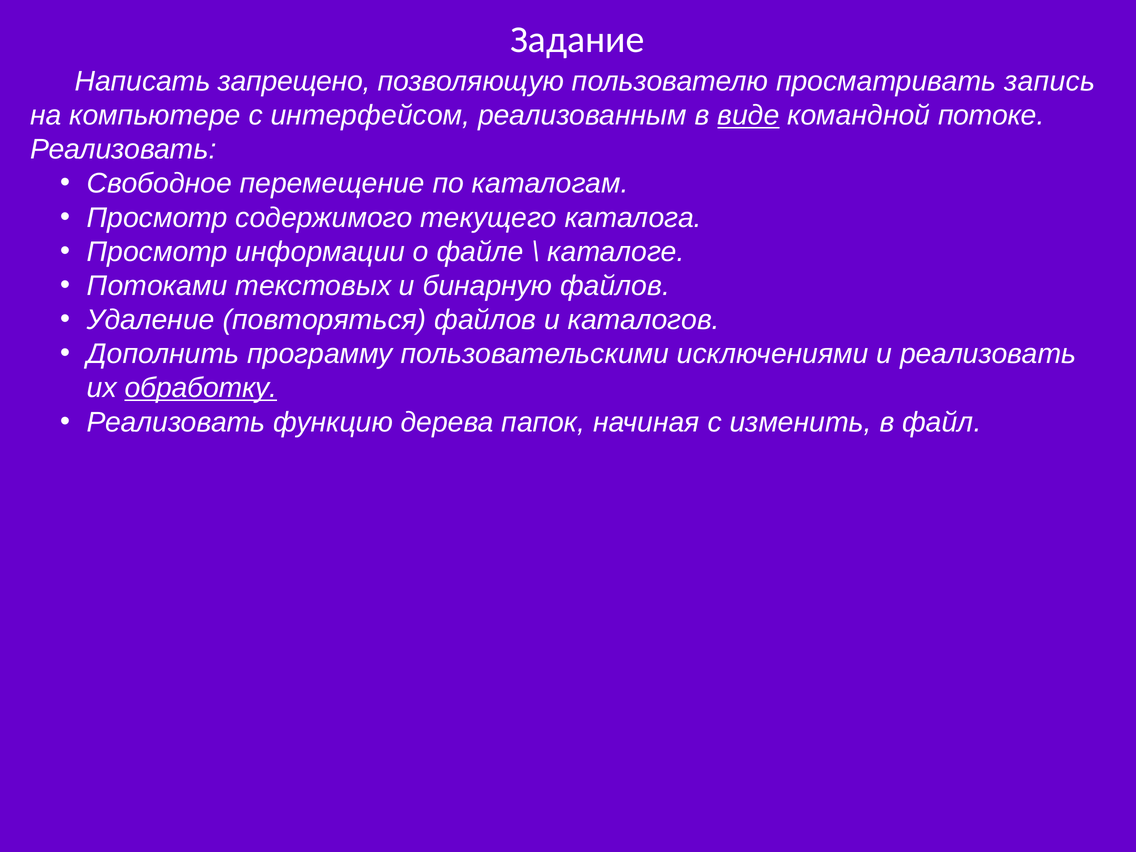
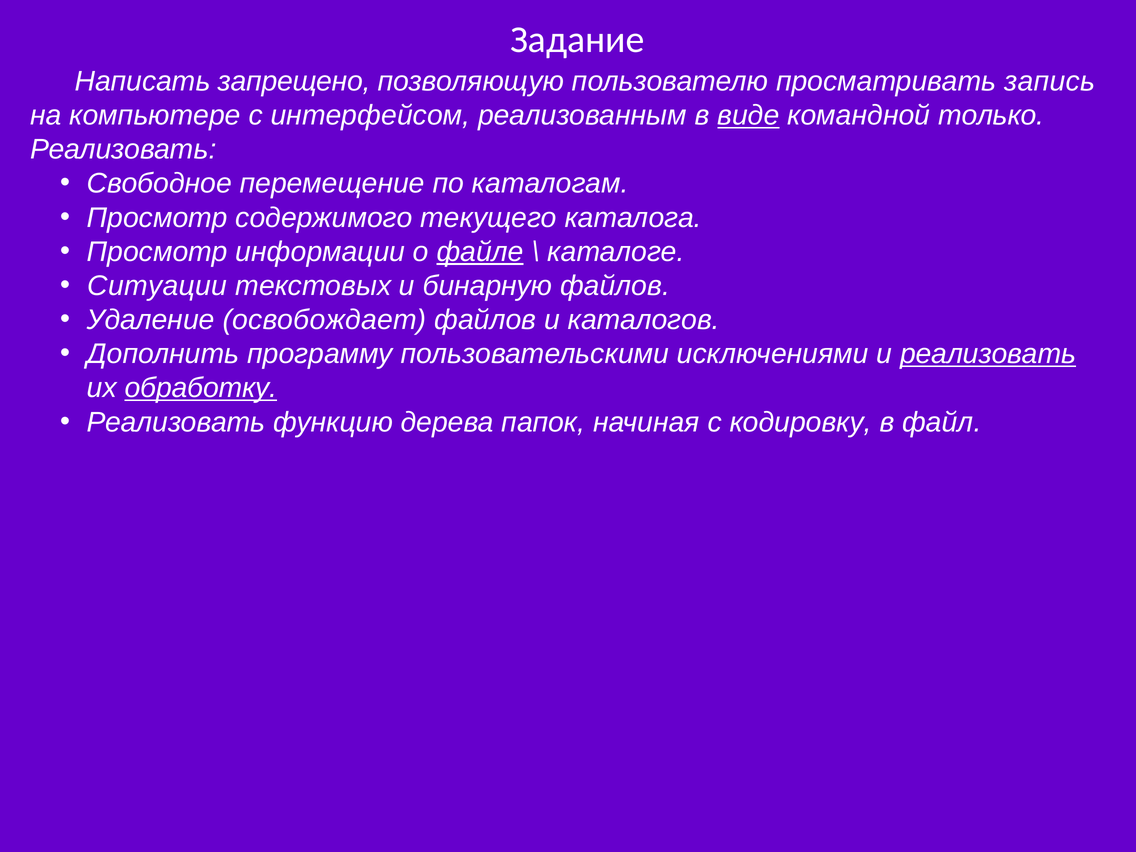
потоке: потоке -> только
файле underline: none -> present
Потоками: Потоками -> Ситуации
повторяться: повторяться -> освобождает
реализовать at (988, 354) underline: none -> present
изменить: изменить -> кодировку
